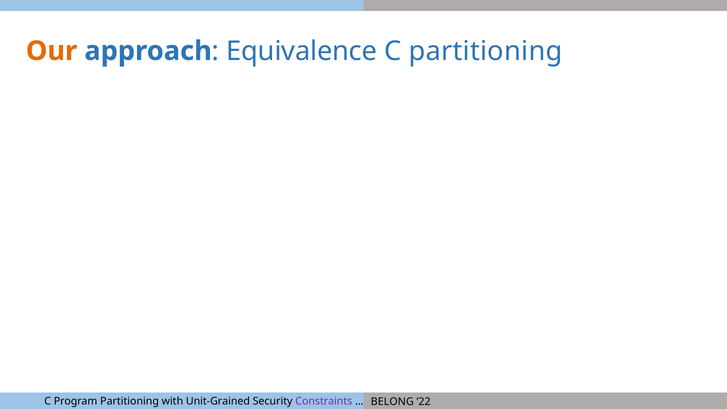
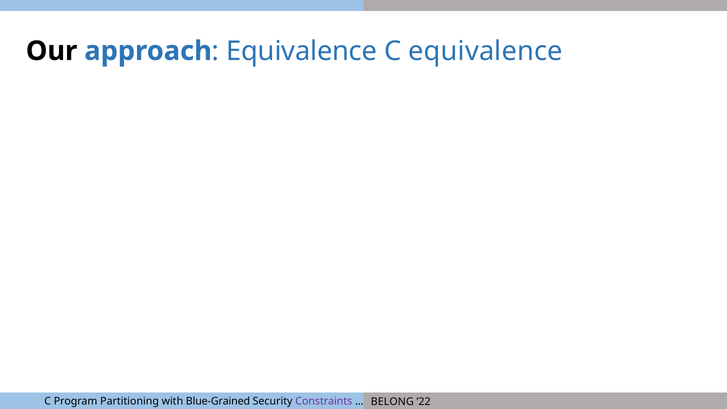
Our colour: orange -> black
C partitioning: partitioning -> equivalence
Unit-Grained: Unit-Grained -> Blue-Grained
